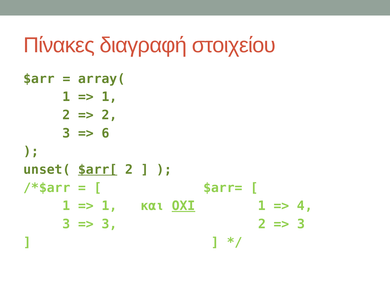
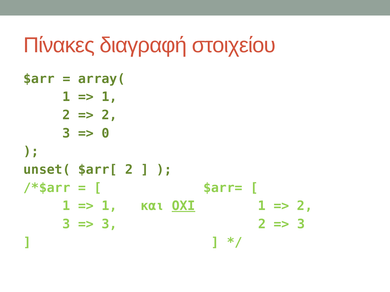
6: 6 -> 0
$arr[ underline: present -> none
4 at (305, 206): 4 -> 2
